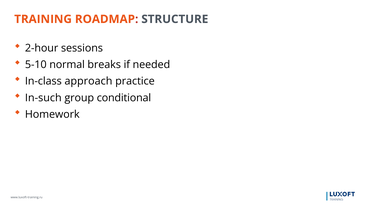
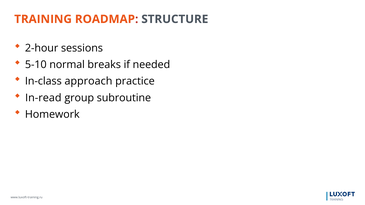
In-such: In-such -> In-read
conditional: conditional -> subroutine
